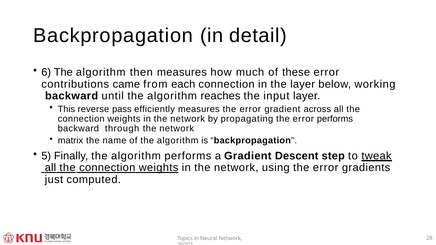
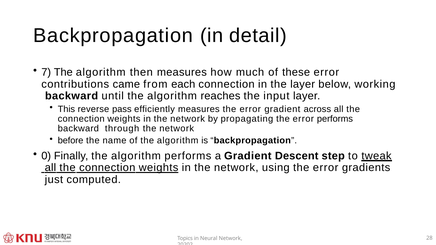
6: 6 -> 7
matrix: matrix -> before
5: 5 -> 0
